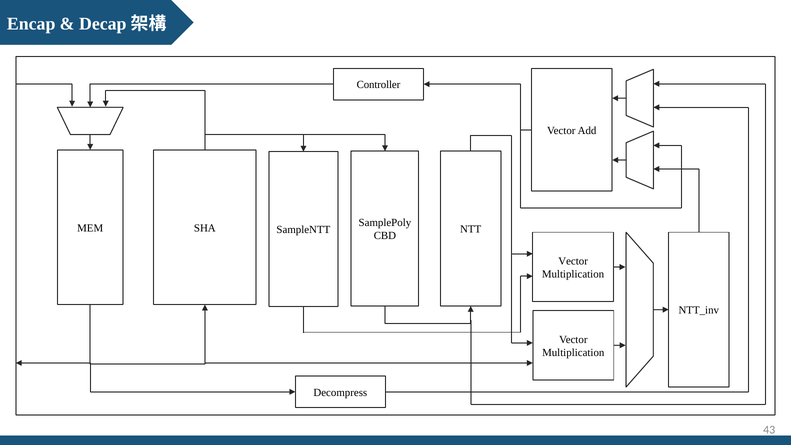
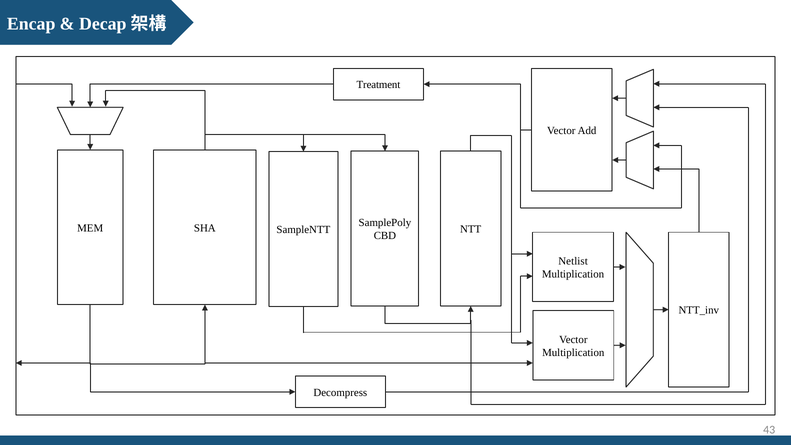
Controller: Controller -> Treatment
Vector at (573, 261): Vector -> Netlist
